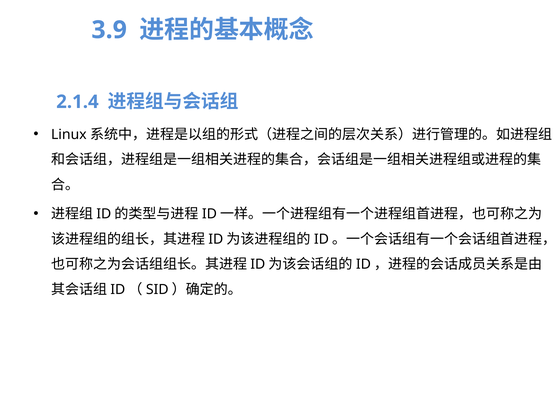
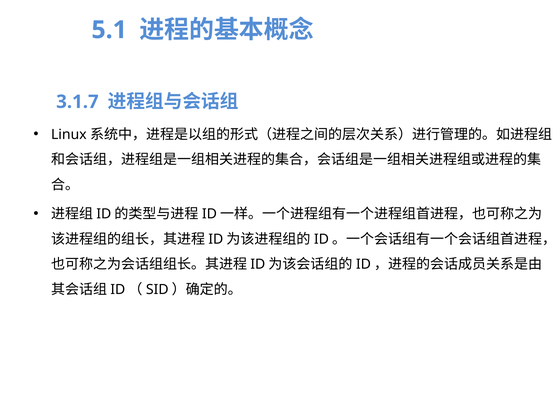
3.9: 3.9 -> 5.1
2.1.4: 2.1.4 -> 3.1.7
